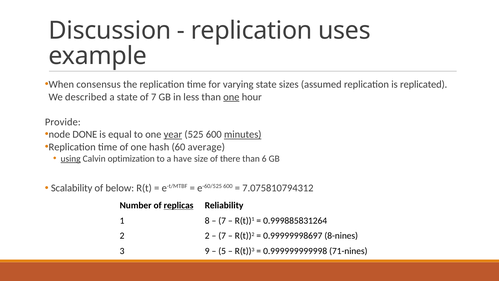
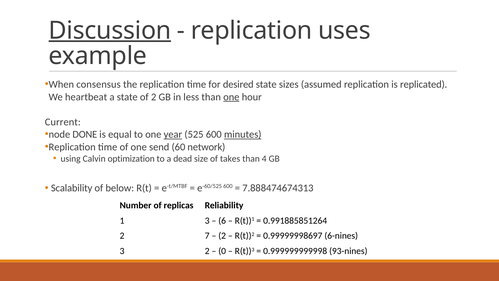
Discussion underline: none -> present
varying: varying -> desired
described: described -> heartbeat
of 7: 7 -> 2
Provide: Provide -> Current
hash: hash -> send
average: average -> network
using underline: present -> none
have: have -> dead
there: there -> takes
6: 6 -> 4
7.075810794312: 7.075810794312 -> 7.888474674313
replicas underline: present -> none
1 8: 8 -> 3
7 at (222, 220): 7 -> 6
0.999885831264: 0.999885831264 -> 0.991885851264
2 2: 2 -> 7
7 at (222, 236): 7 -> 2
8-nines: 8-nines -> 6-nines
3 9: 9 -> 2
5: 5 -> 0
71-nines: 71-nines -> 93-nines
